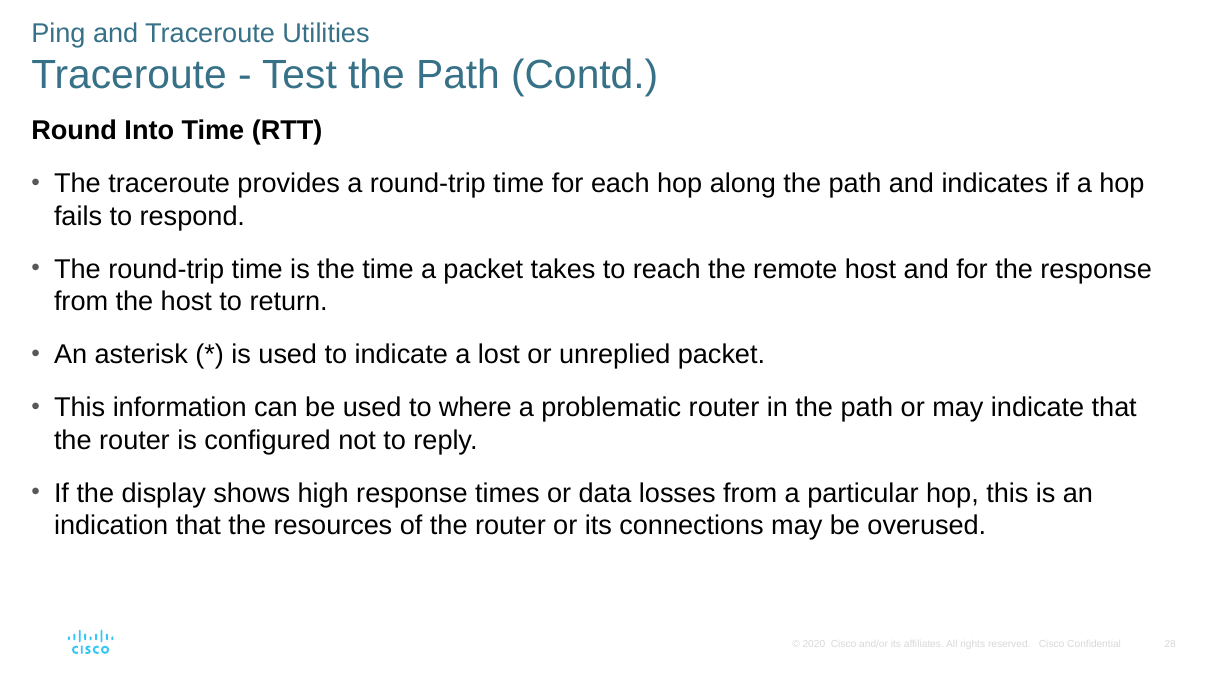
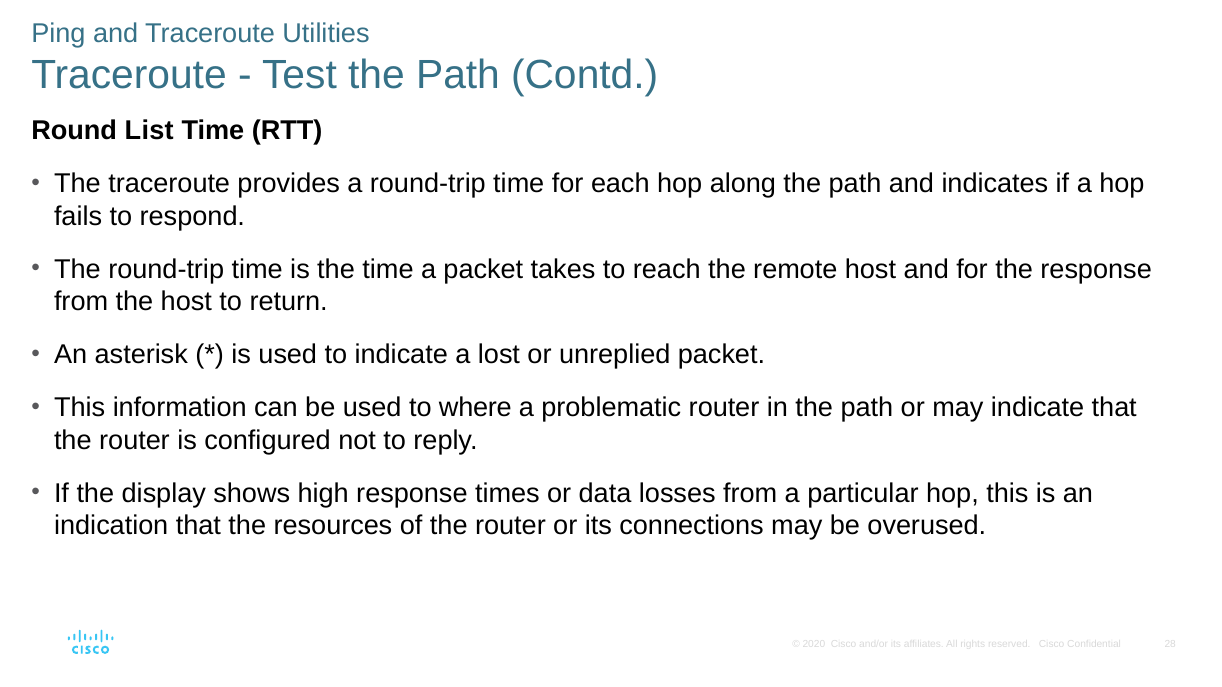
Into: Into -> List
